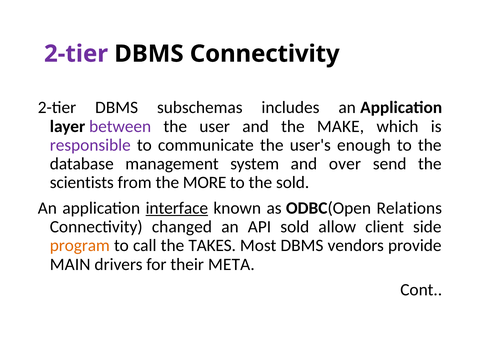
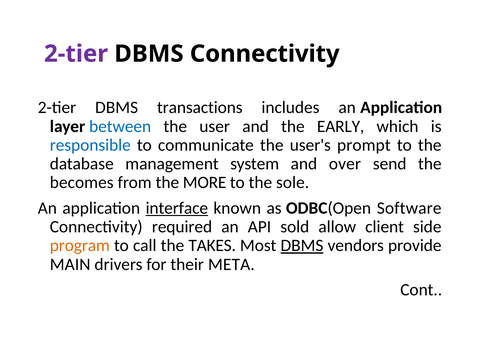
subschemas: subschemas -> transactions
between colour: purple -> blue
MAKE: MAKE -> EARLY
responsible colour: purple -> blue
enough: enough -> prompt
scientists: scientists -> becomes
the sold: sold -> sole
Relations: Relations -> Software
changed: changed -> required
DBMS at (302, 246) underline: none -> present
